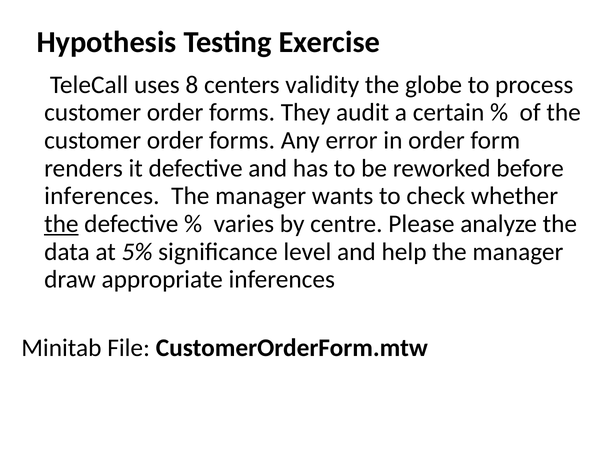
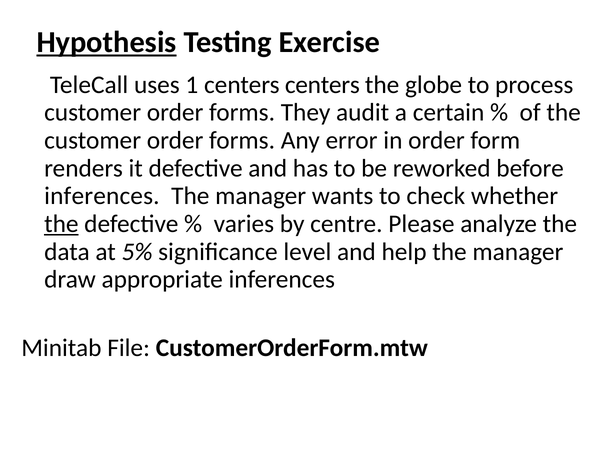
Hypothesis underline: none -> present
8: 8 -> 1
centers validity: validity -> centers
